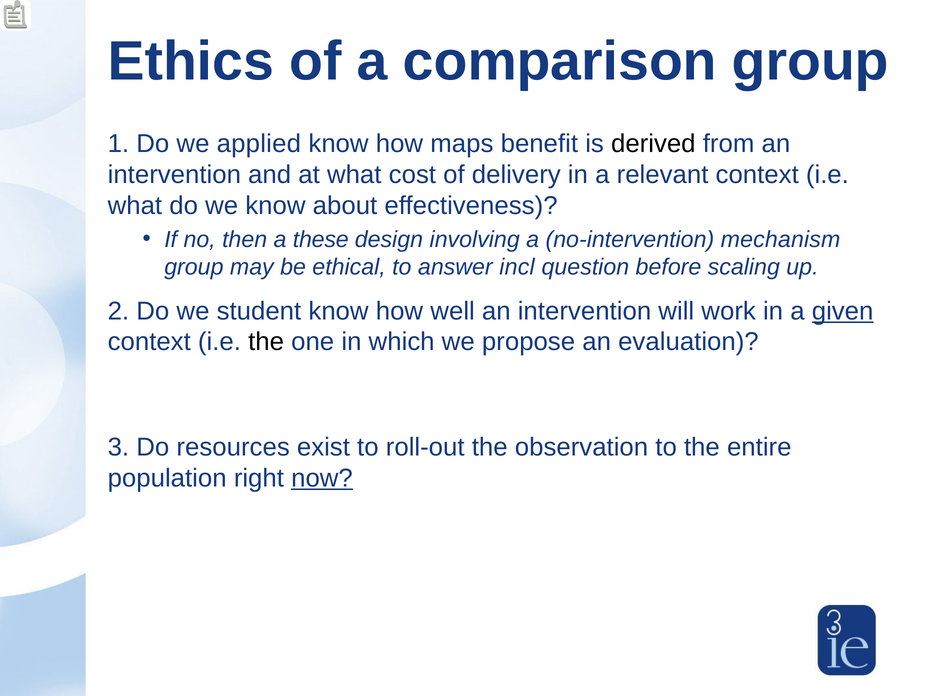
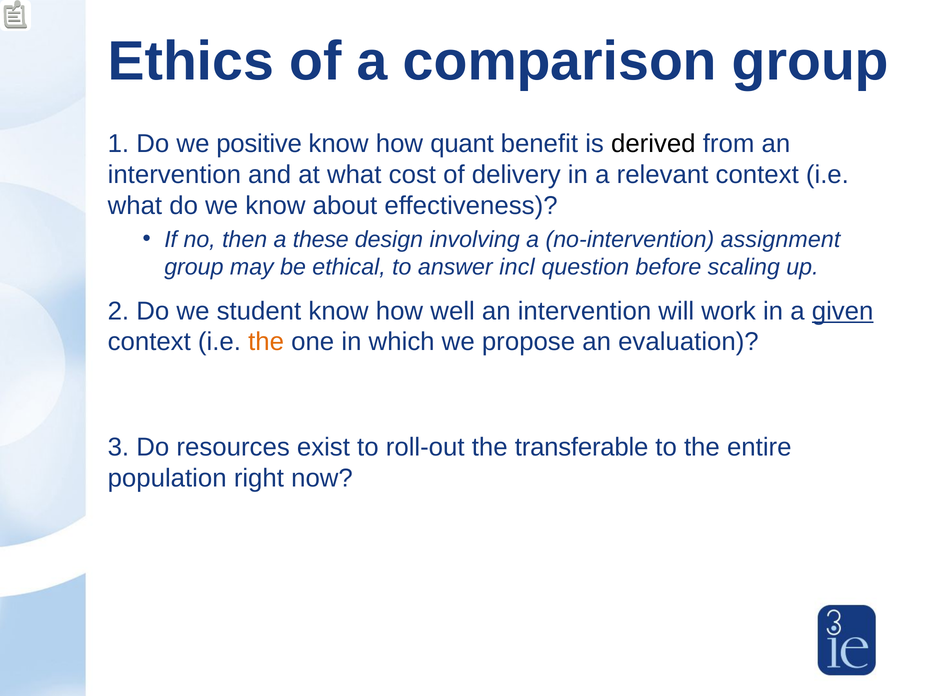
applied: applied -> positive
maps: maps -> quant
mechanism: mechanism -> assignment
the at (266, 342) colour: black -> orange
observation: observation -> transferable
now underline: present -> none
